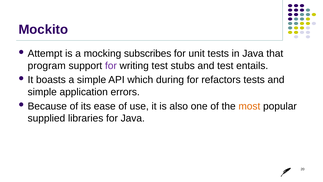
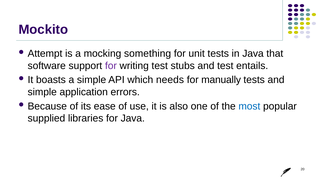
subscribes: subscribes -> something
program: program -> software
during: during -> needs
refactors: refactors -> manually
most colour: orange -> blue
